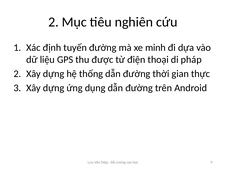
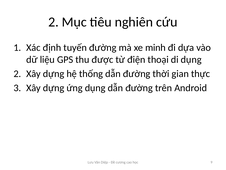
di pháp: pháp -> dụng
